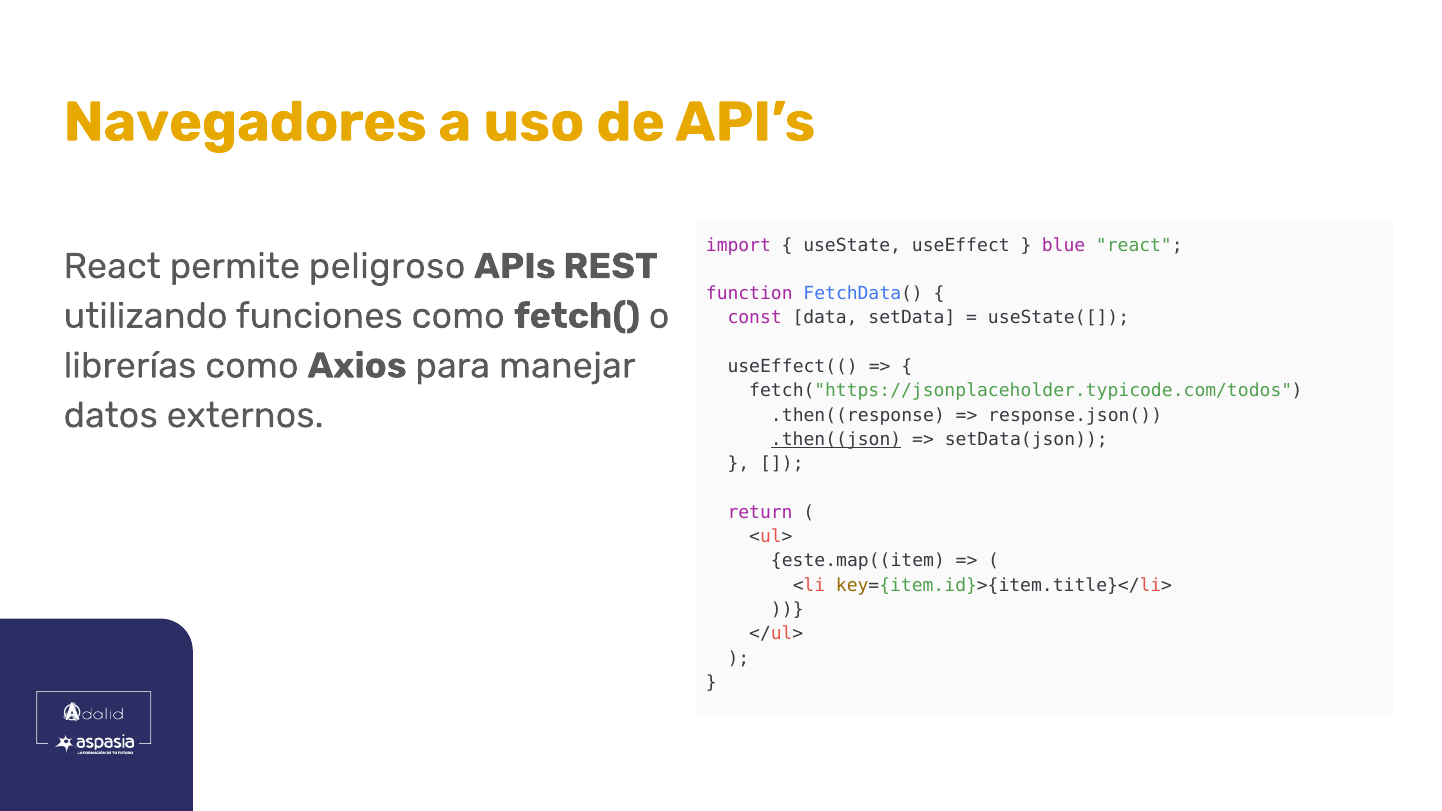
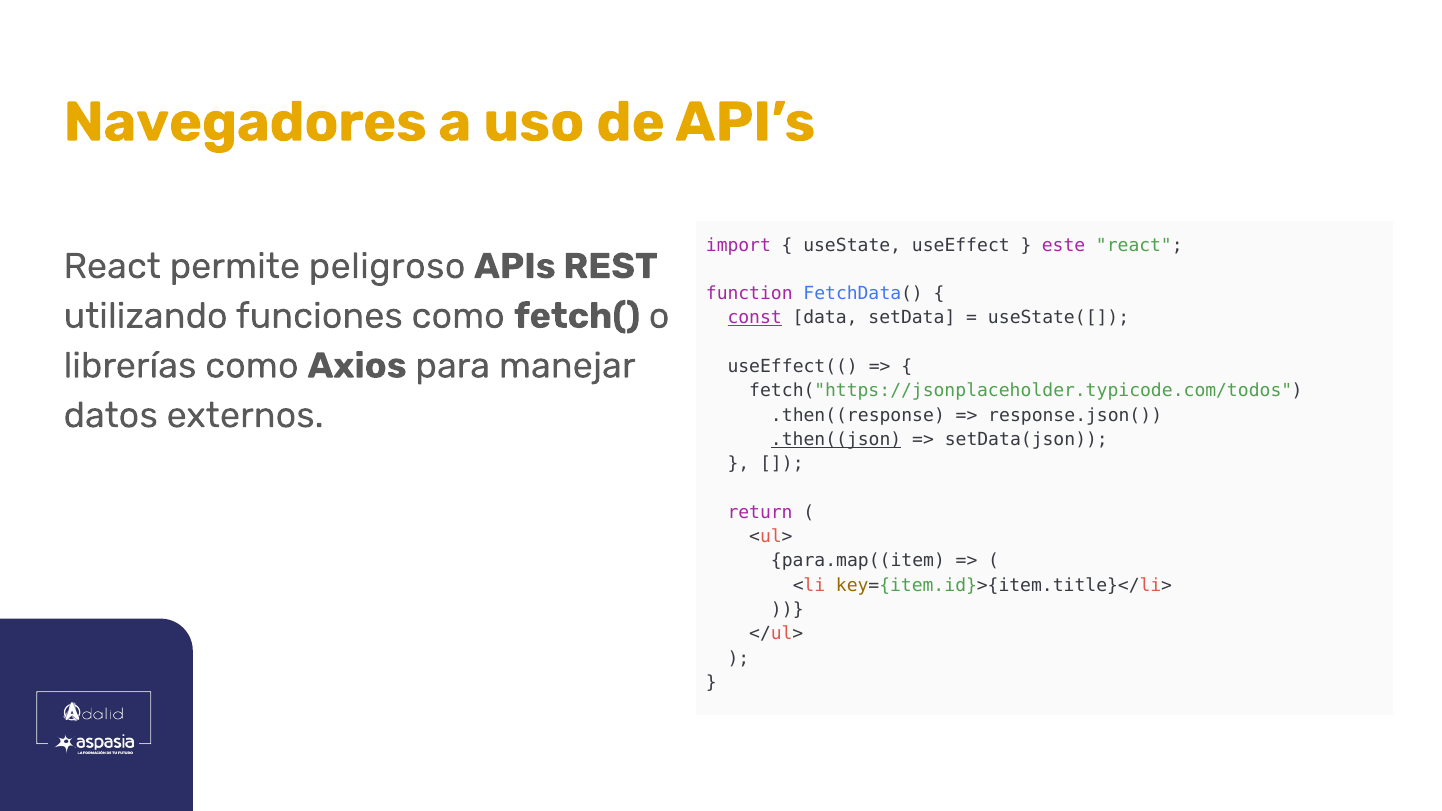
blue: blue -> este
const underline: none -> present
este.map((item: este.map((item -> para.map((item
